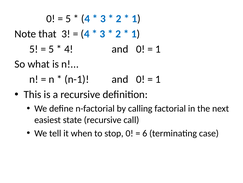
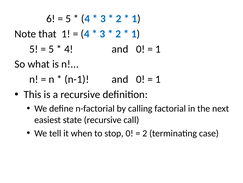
0 at (51, 19): 0 -> 6
that 3: 3 -> 1
6 at (145, 133): 6 -> 2
